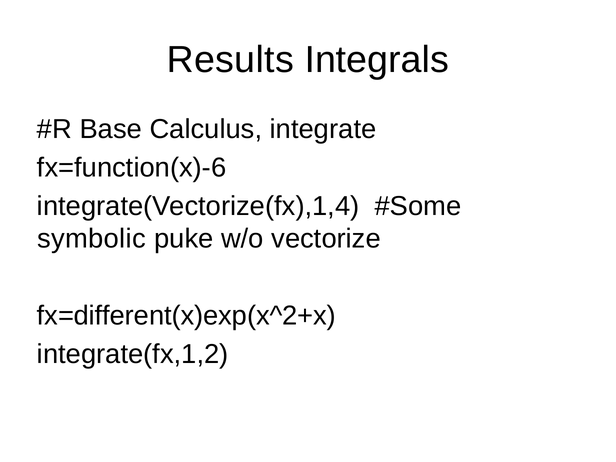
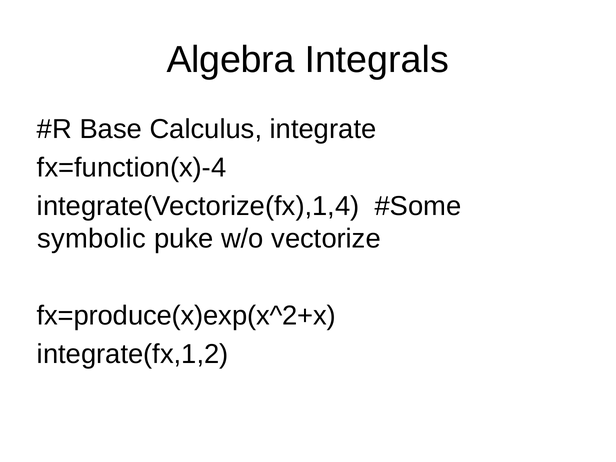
Results: Results -> Algebra
fx=function(x)-6: fx=function(x)-6 -> fx=function(x)-4
fx=different(x)exp(x^2+x: fx=different(x)exp(x^2+x -> fx=produce(x)exp(x^2+x
